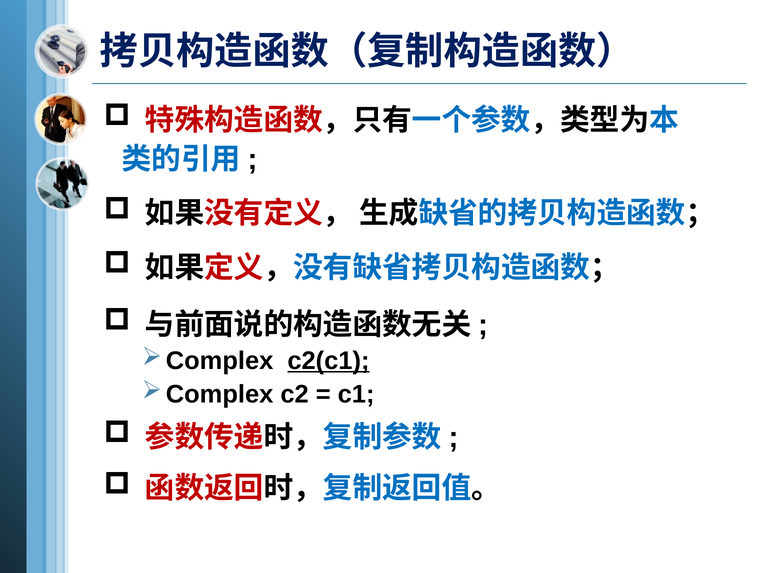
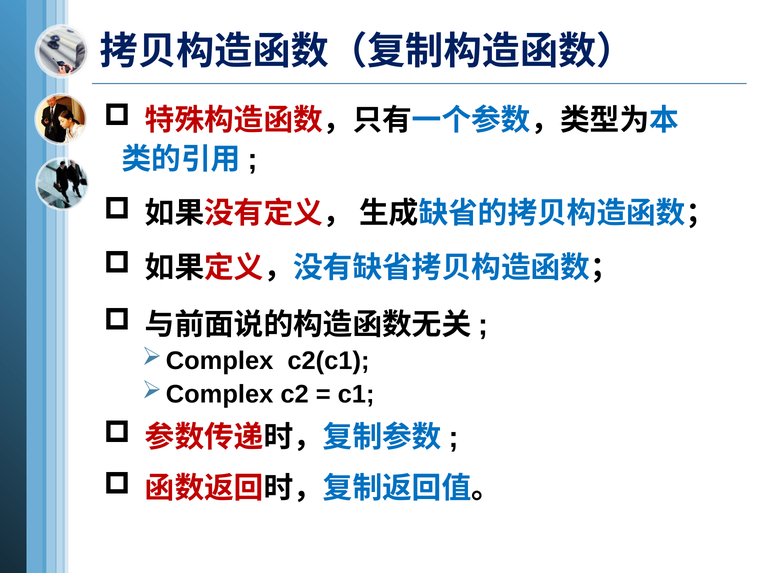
c2(c1 underline: present -> none
